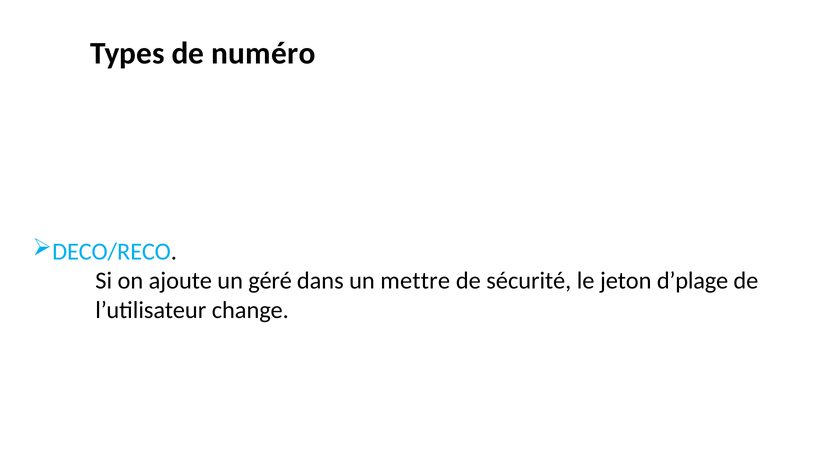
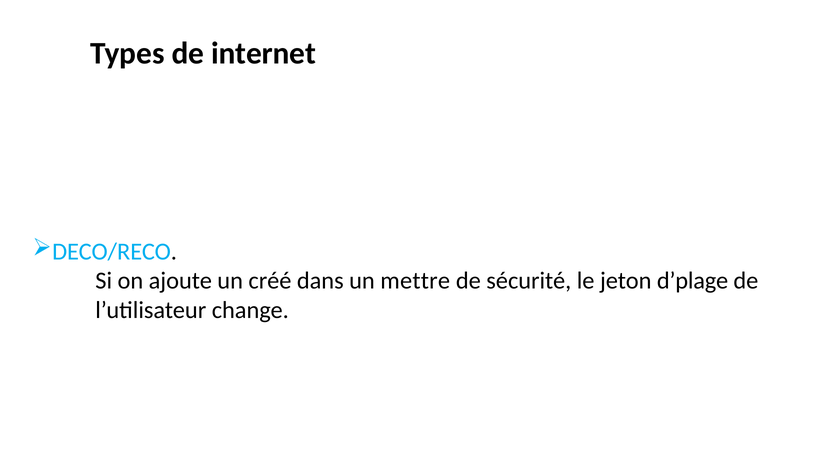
numéro: numéro -> internet
géré: géré -> créé
